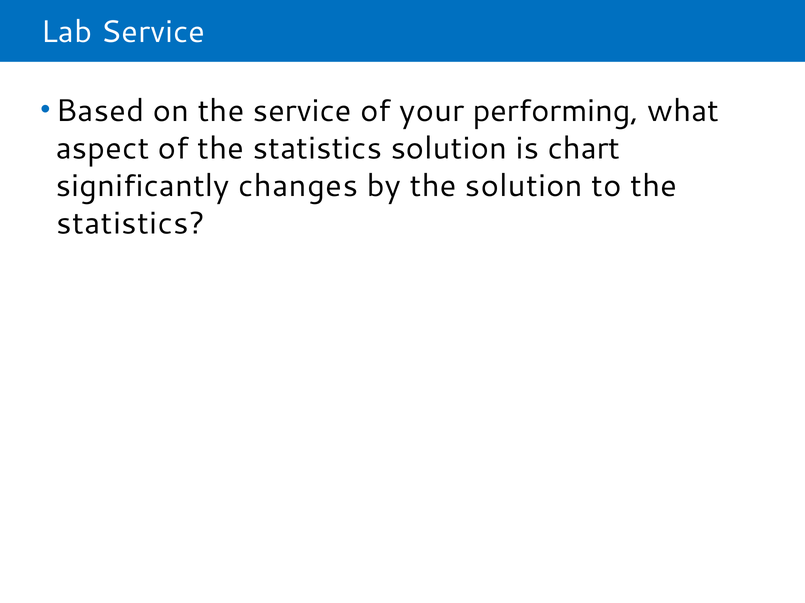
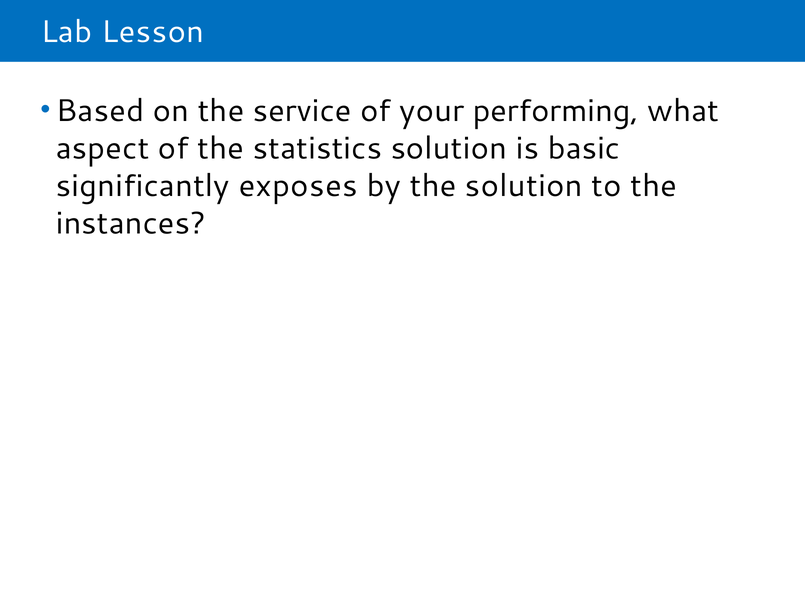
Lab Service: Service -> Lesson
chart: chart -> basic
changes: changes -> exposes
statistics at (131, 224): statistics -> instances
